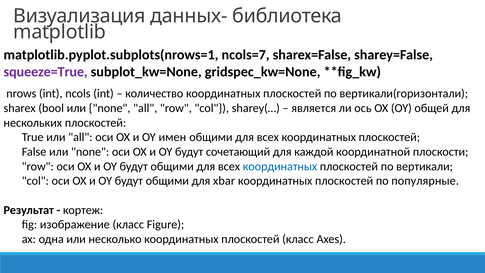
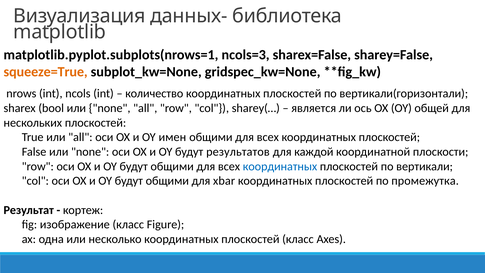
ncols=7: ncols=7 -> ncols=3
squeeze=True colour: purple -> orange
сочетающий: сочетающий -> результатов
популярные: популярные -> промежутка
